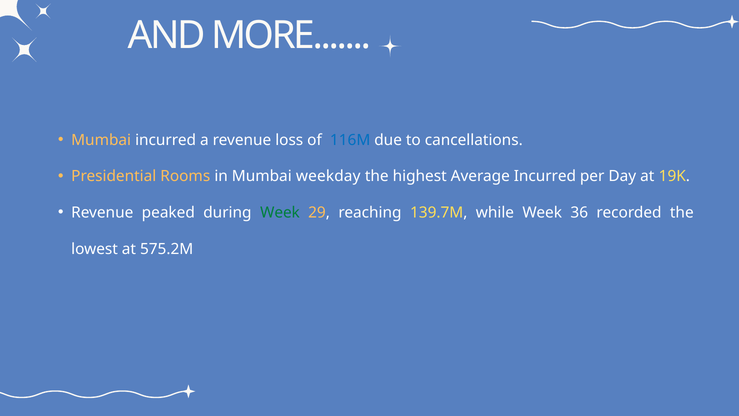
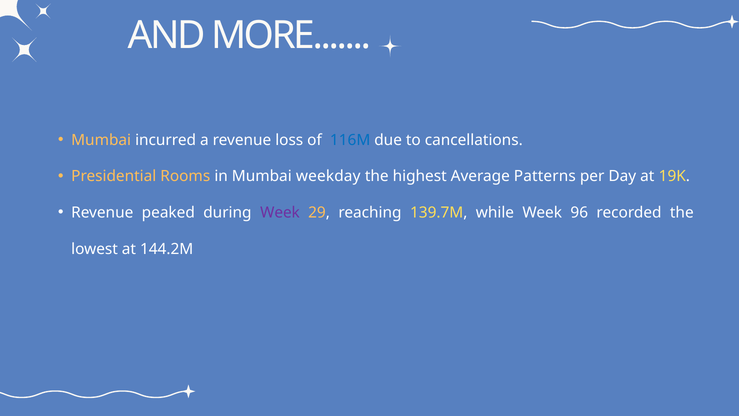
Average Incurred: Incurred -> Patterns
Week at (280, 213) colour: green -> purple
36: 36 -> 96
575.2M: 575.2M -> 144.2M
